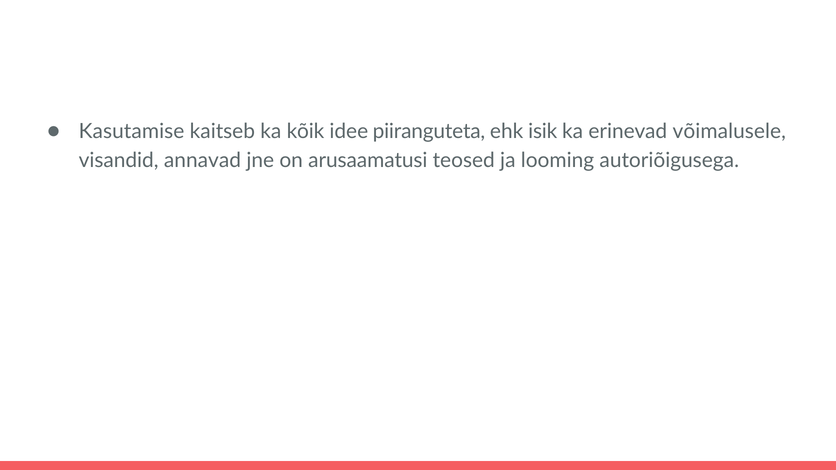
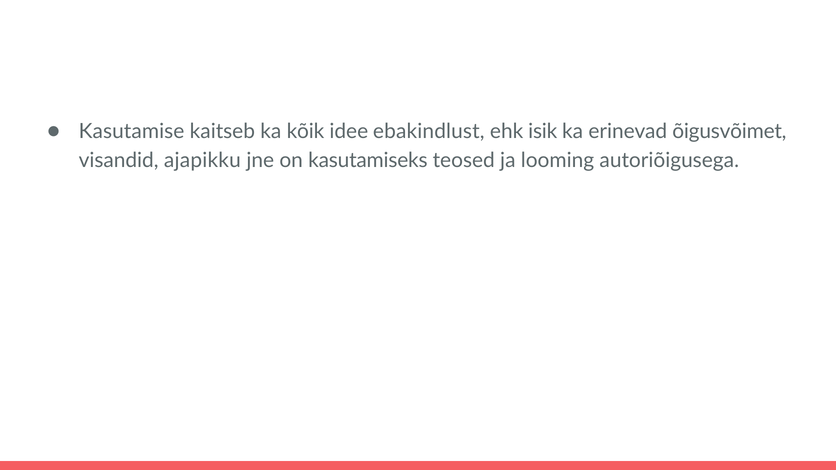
piiranguteta: piiranguteta -> ebakindlust
võimalusele: võimalusele -> õigusvõimet
annavad: annavad -> ajapikku
arusaamatusi: arusaamatusi -> kasutamiseks
